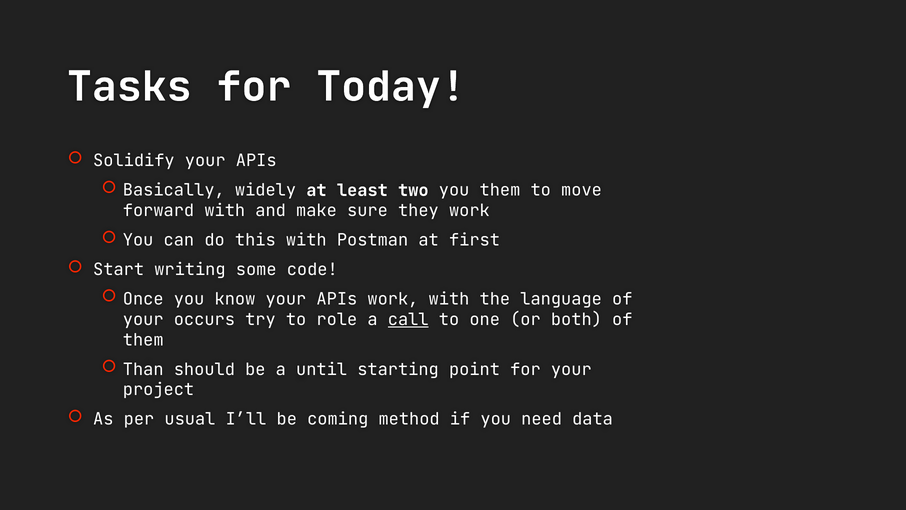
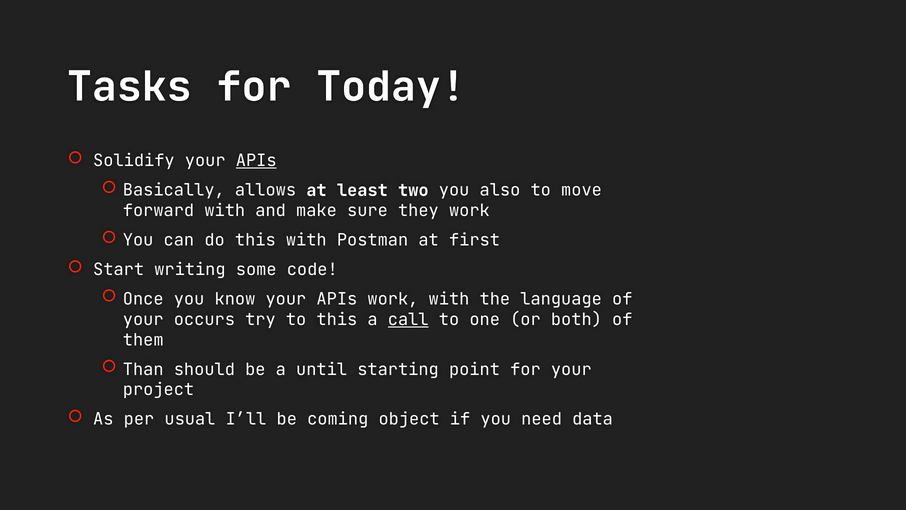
APIs at (256, 161) underline: none -> present
widely: widely -> allows
you them: them -> also
to role: role -> this
method: method -> object
